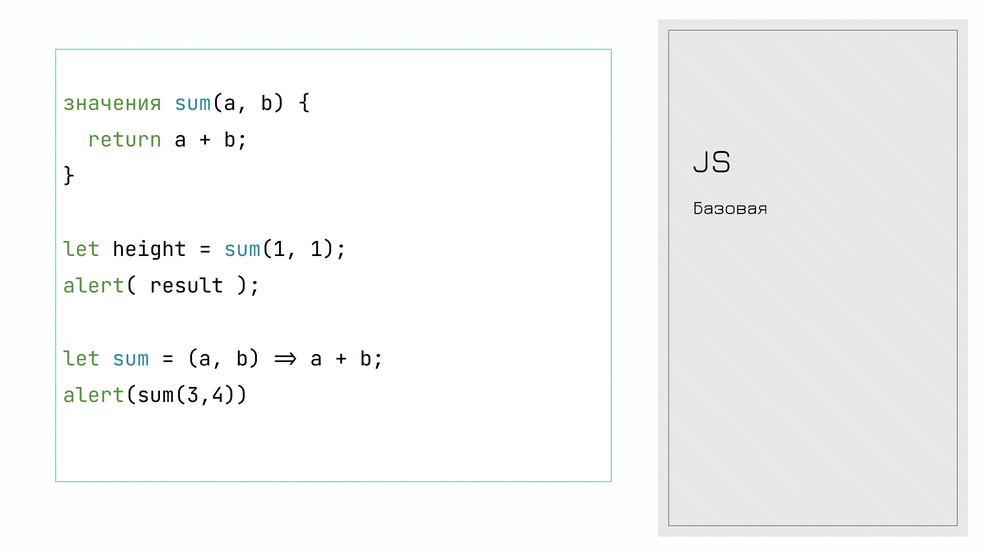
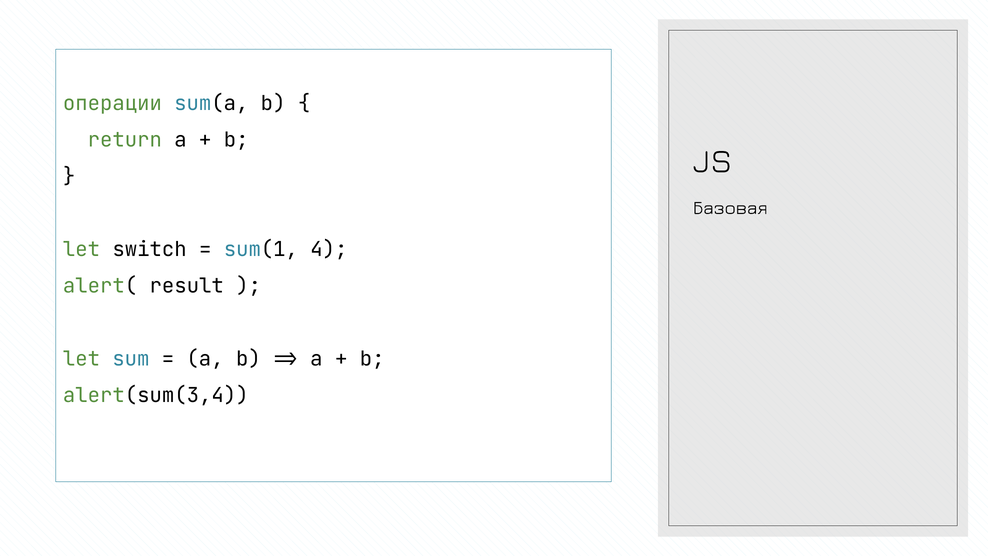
значения: значения -> операции
height: height -> switch
1: 1 -> 4
